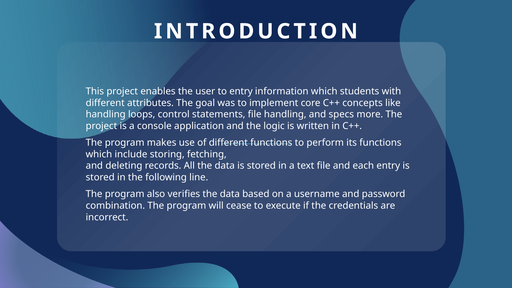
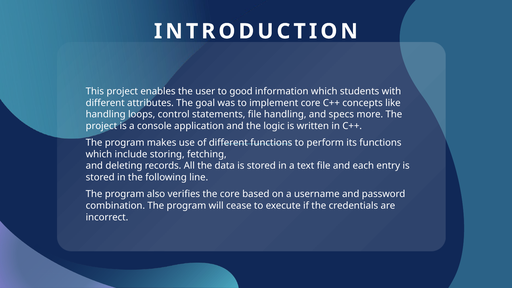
to entry: entry -> good
verifies the data: data -> core
